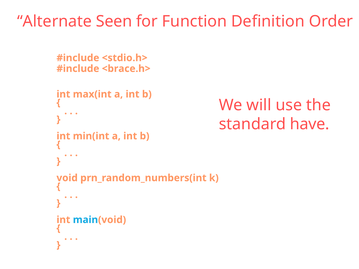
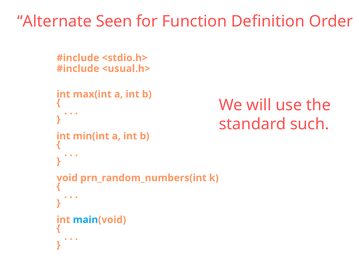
<brace.h>: <brace.h> -> <usual.h>
have: have -> such
